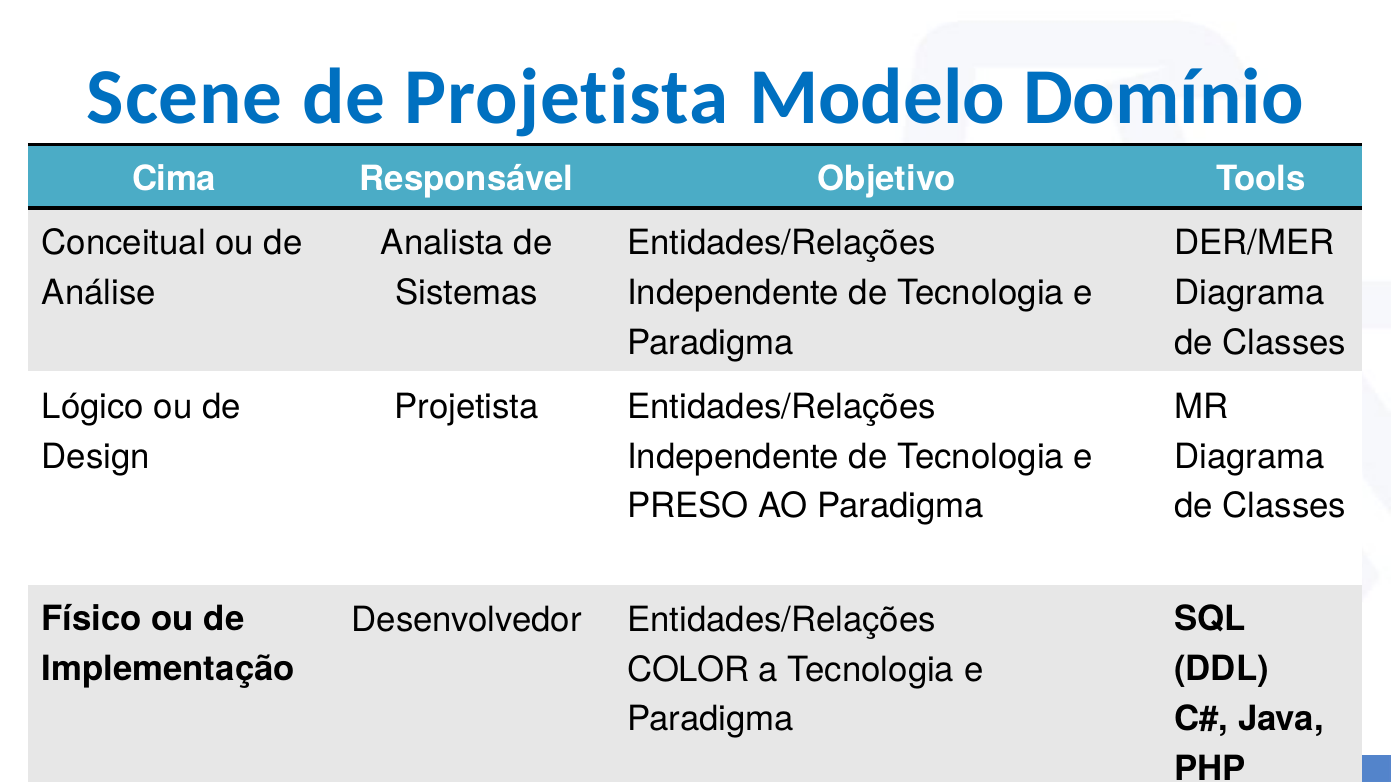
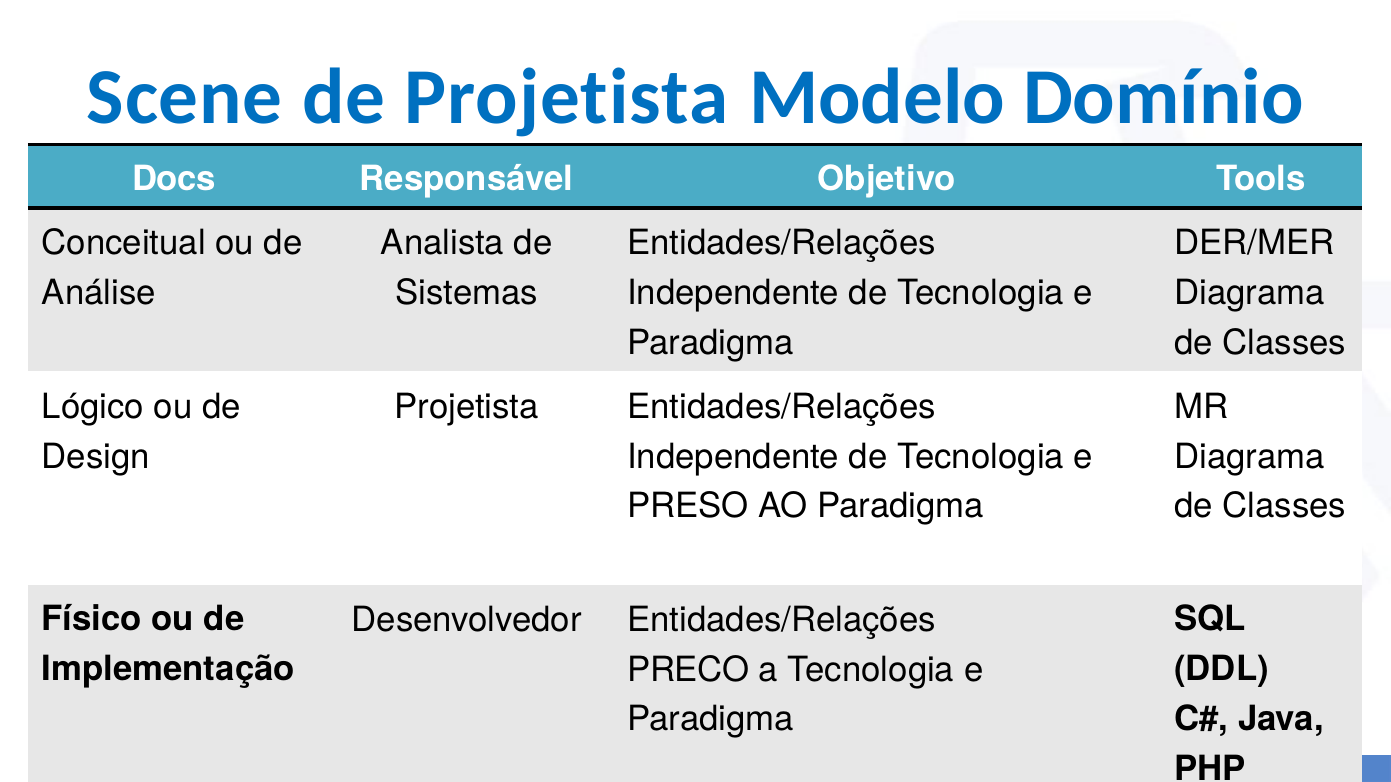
Cima: Cima -> Docs
COLOR: COLOR -> PRECO
